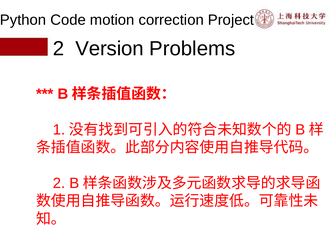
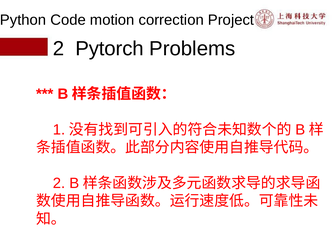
Version: Version -> Pytorch
